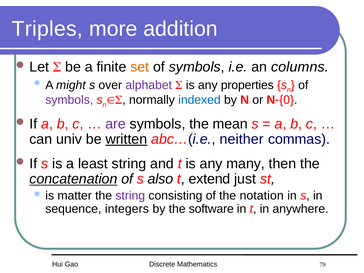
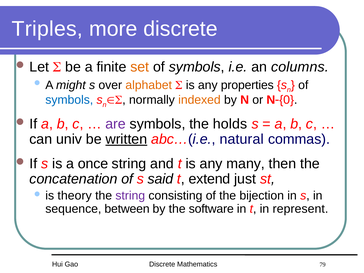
more addition: addition -> discrete
alphabet colour: purple -> orange
symbols at (69, 100) colour: purple -> blue
indexed colour: blue -> orange
mean: mean -> holds
neither: neither -> natural
least: least -> once
concatenation underline: present -> none
also: also -> said
matter: matter -> theory
notation: notation -> bijection
integers: integers -> between
anywhere: anywhere -> represent
